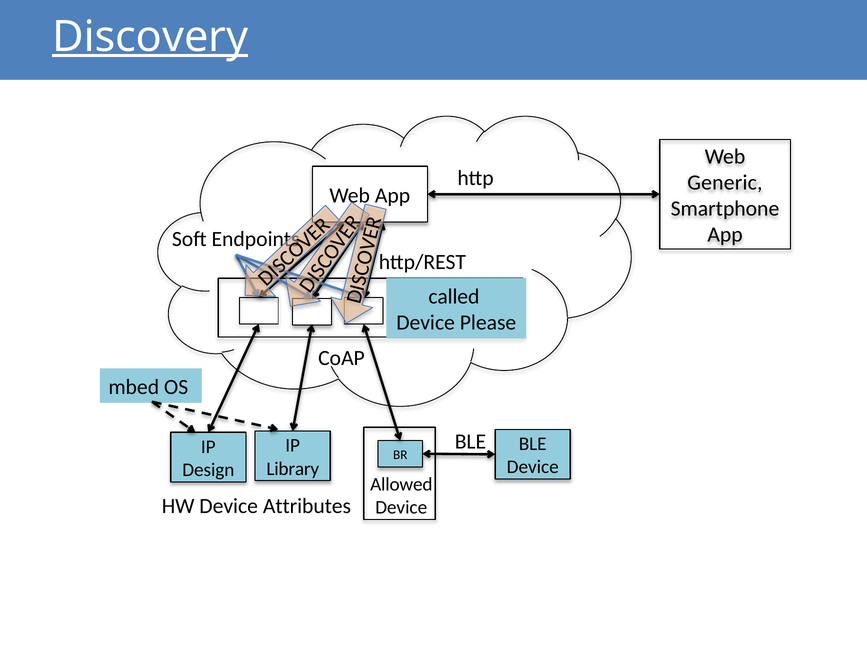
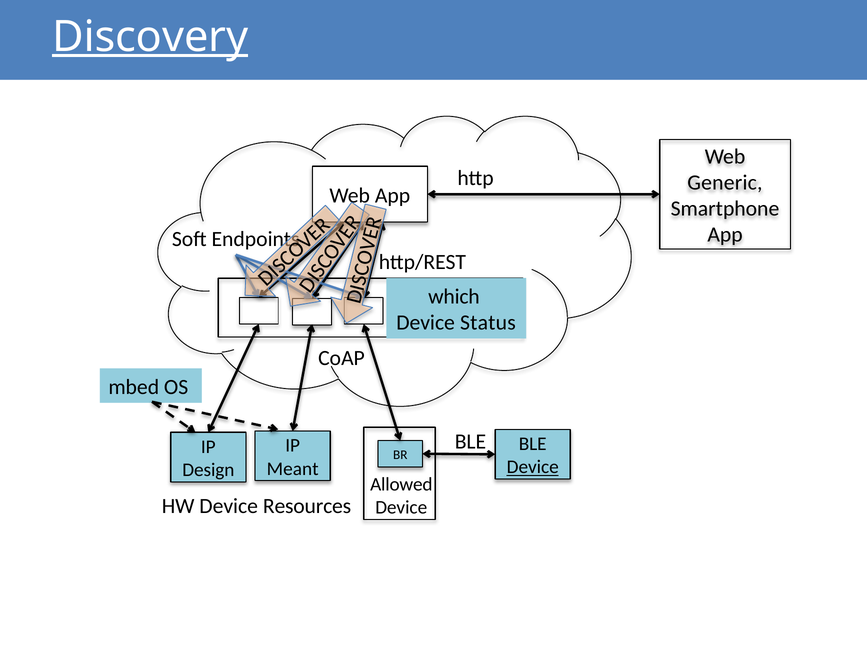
called: called -> which
Please: Please -> Status
Device at (533, 467) underline: none -> present
Library: Library -> Meant
Attributes: Attributes -> Resources
